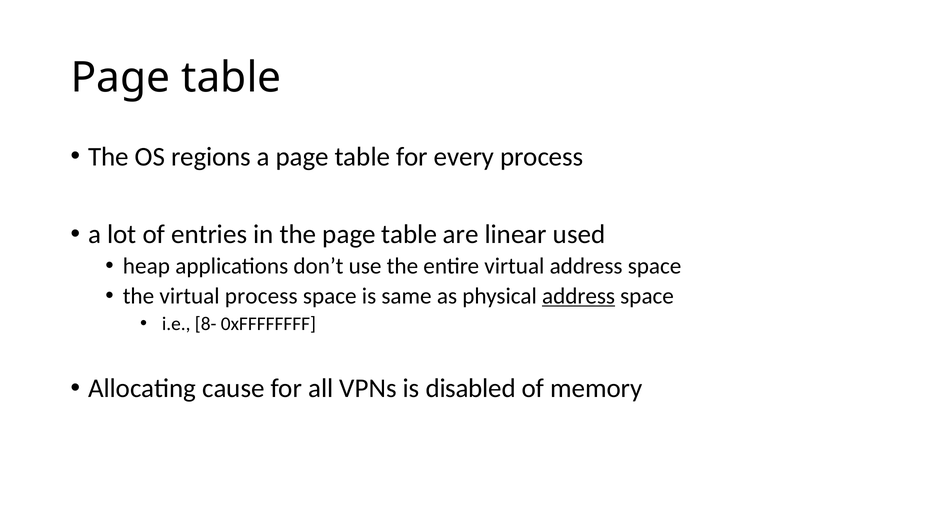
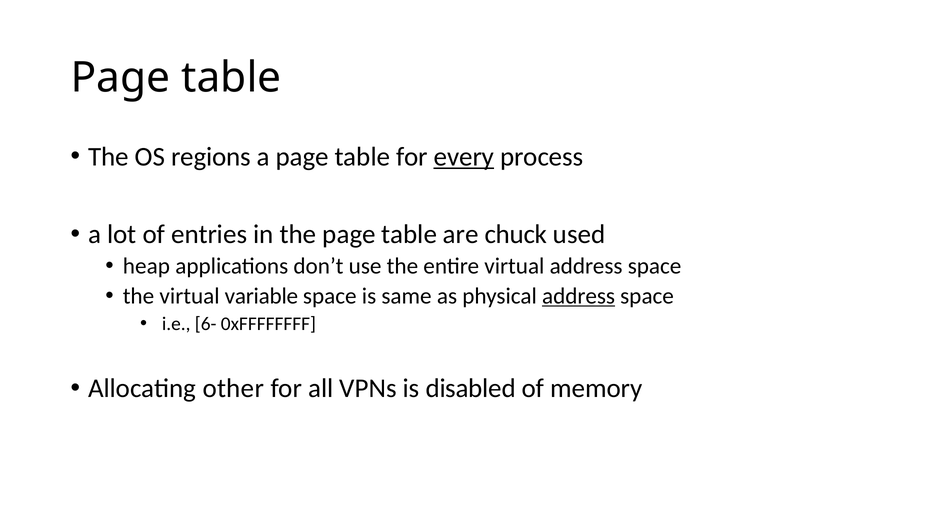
every underline: none -> present
linear: linear -> chuck
virtual process: process -> variable
8-: 8- -> 6-
cause: cause -> other
